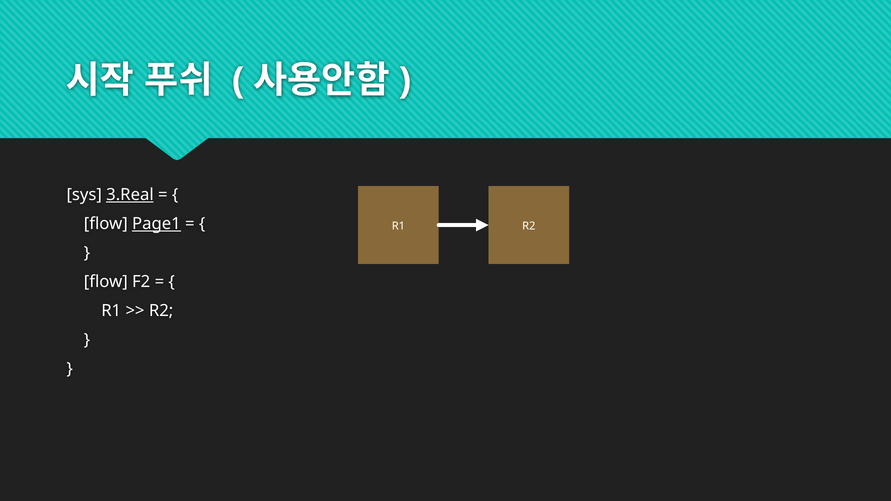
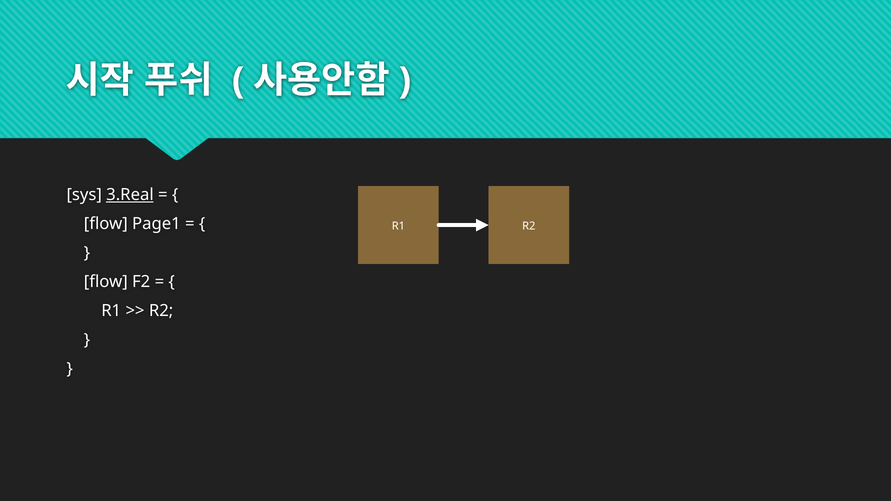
Page1 underline: present -> none
